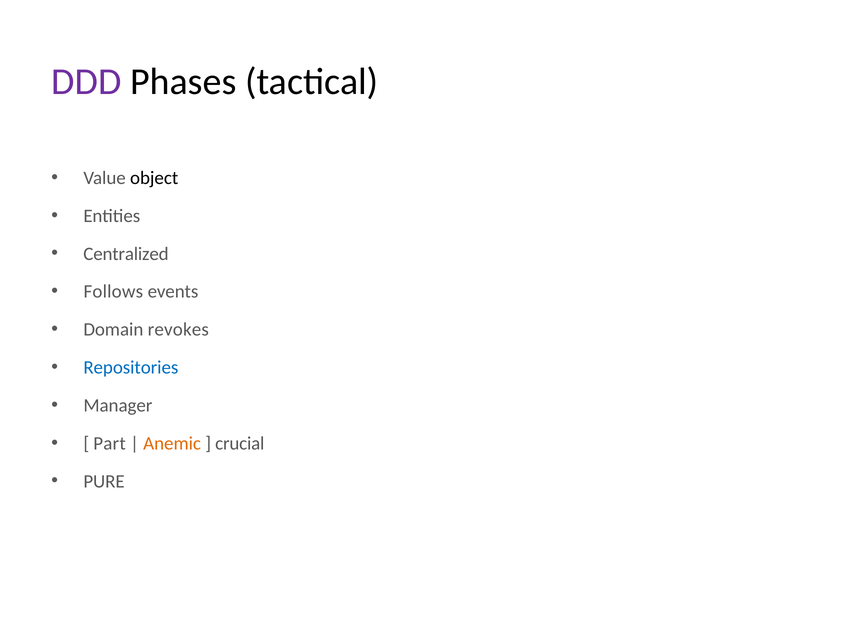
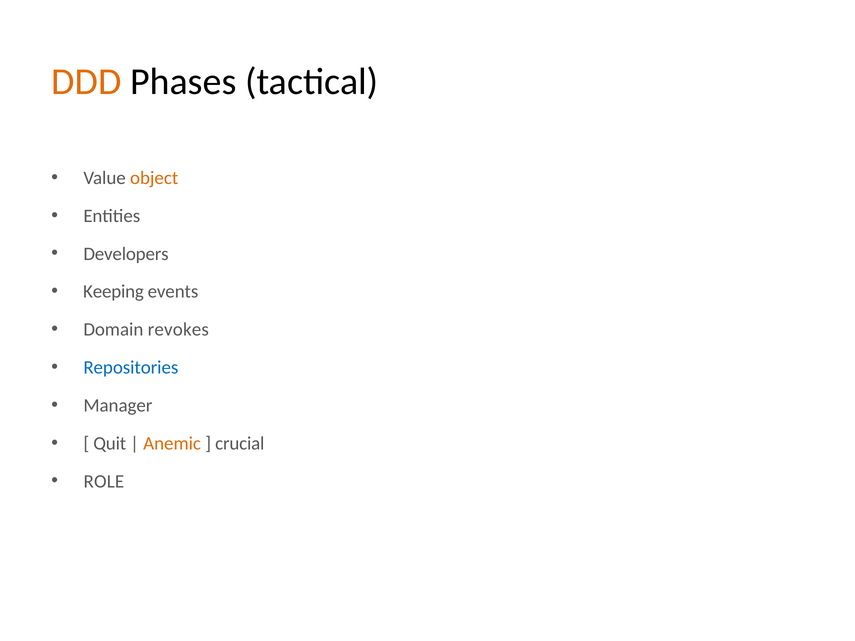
DDD colour: purple -> orange
object colour: black -> orange
Centralized: Centralized -> Developers
Follows: Follows -> Keeping
Part: Part -> Quit
PURE: PURE -> ROLE
